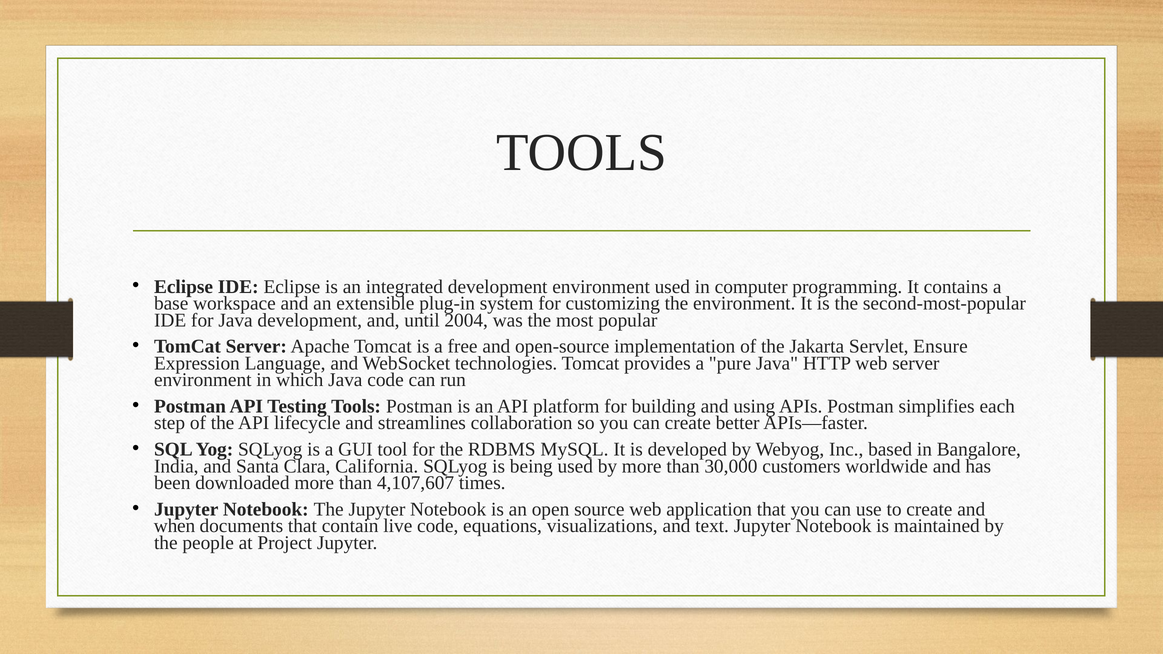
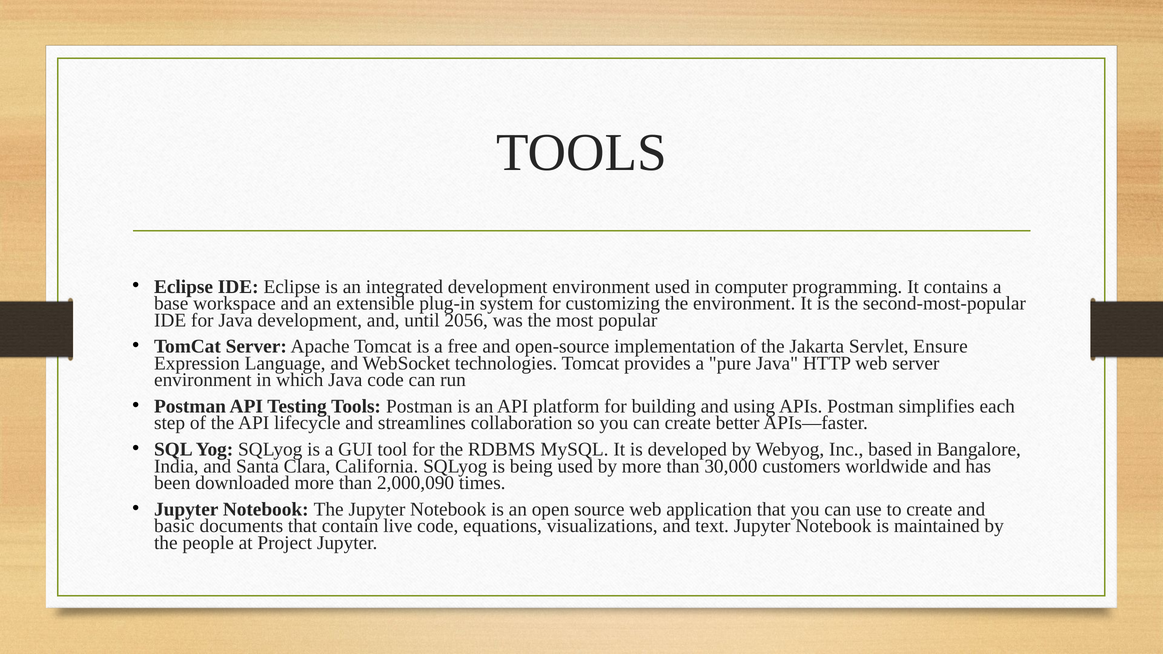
2004: 2004 -> 2056
4,107,607: 4,107,607 -> 2,000,090
when: when -> basic
